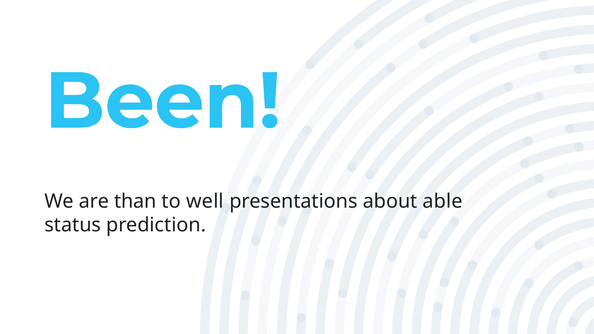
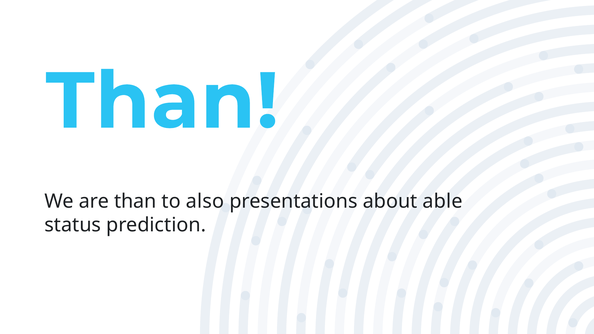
Been at (163, 102): Been -> Than
well: well -> also
